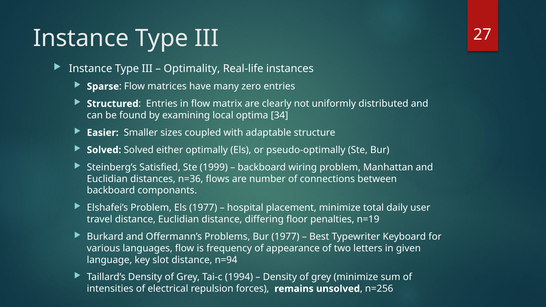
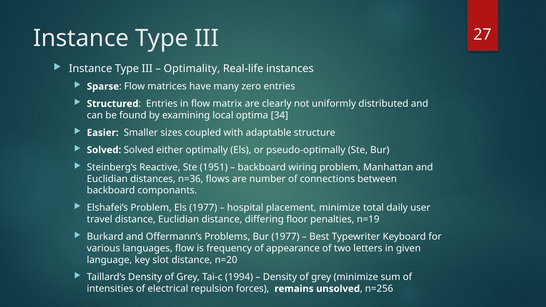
Satisfied: Satisfied -> Reactive
1999: 1999 -> 1951
n=94: n=94 -> n=20
